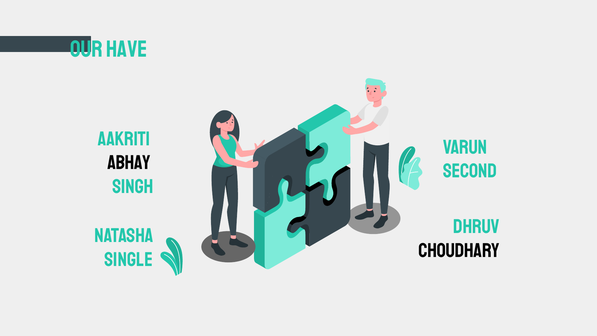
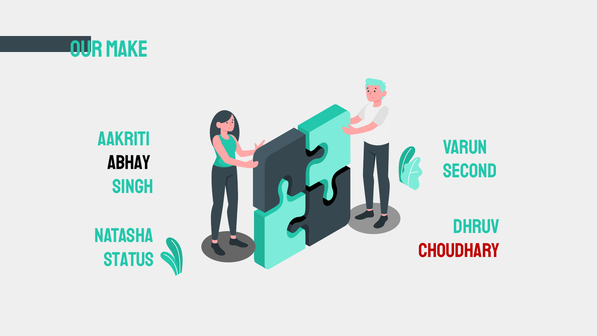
HAVE: HAVE -> MAKE
Choudhary colour: black -> red
Single: Single -> Status
